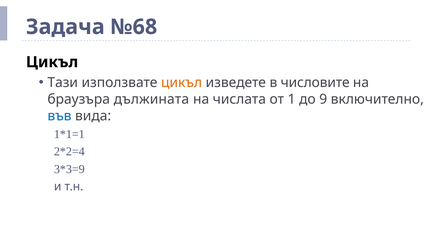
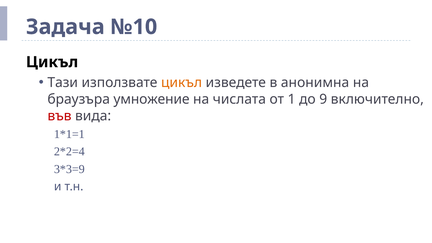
№68: №68 -> №10
числовите: числовите -> анонимна
дължината: дължината -> умножение
във colour: blue -> red
